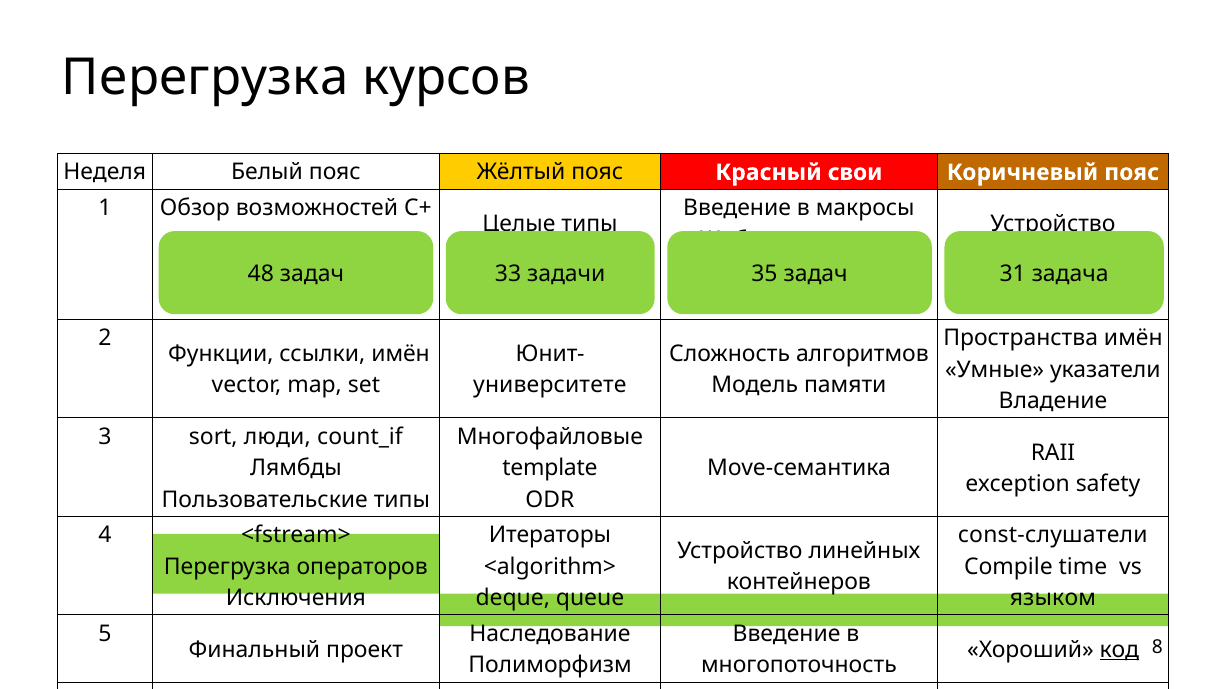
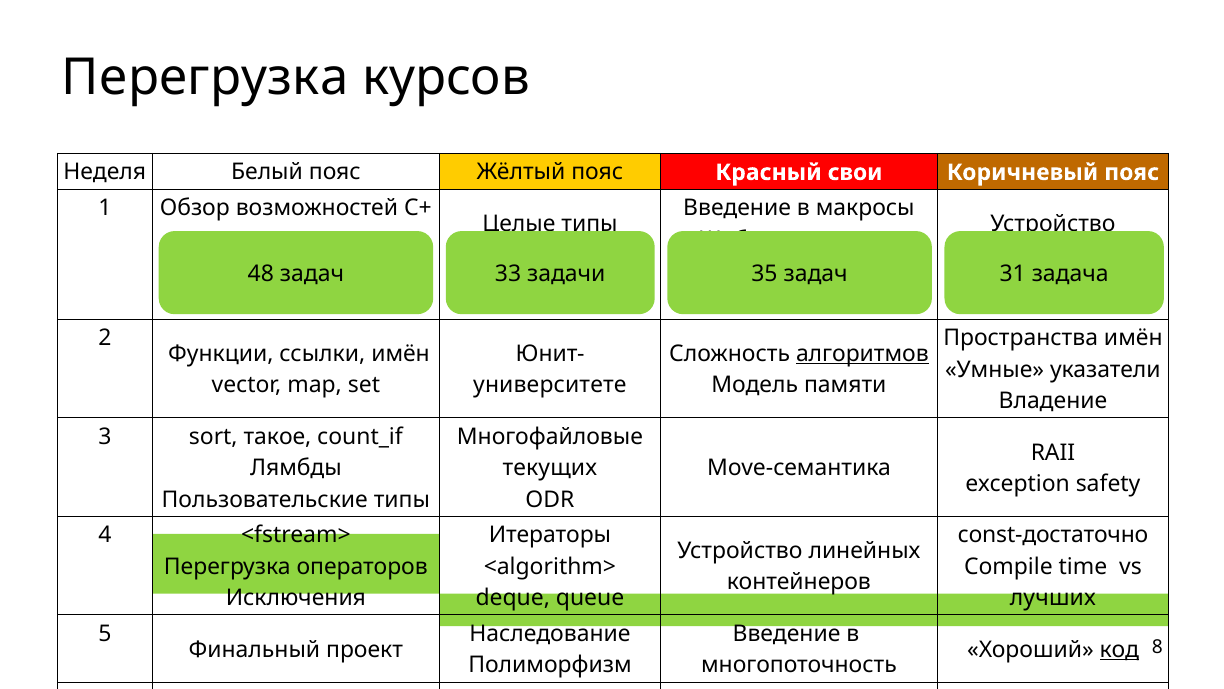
алгоритмов underline: none -> present
люди: люди -> такое
template: template -> текущих
const-слушатели: const-слушатели -> const-достаточно
языком: языком -> лучших
